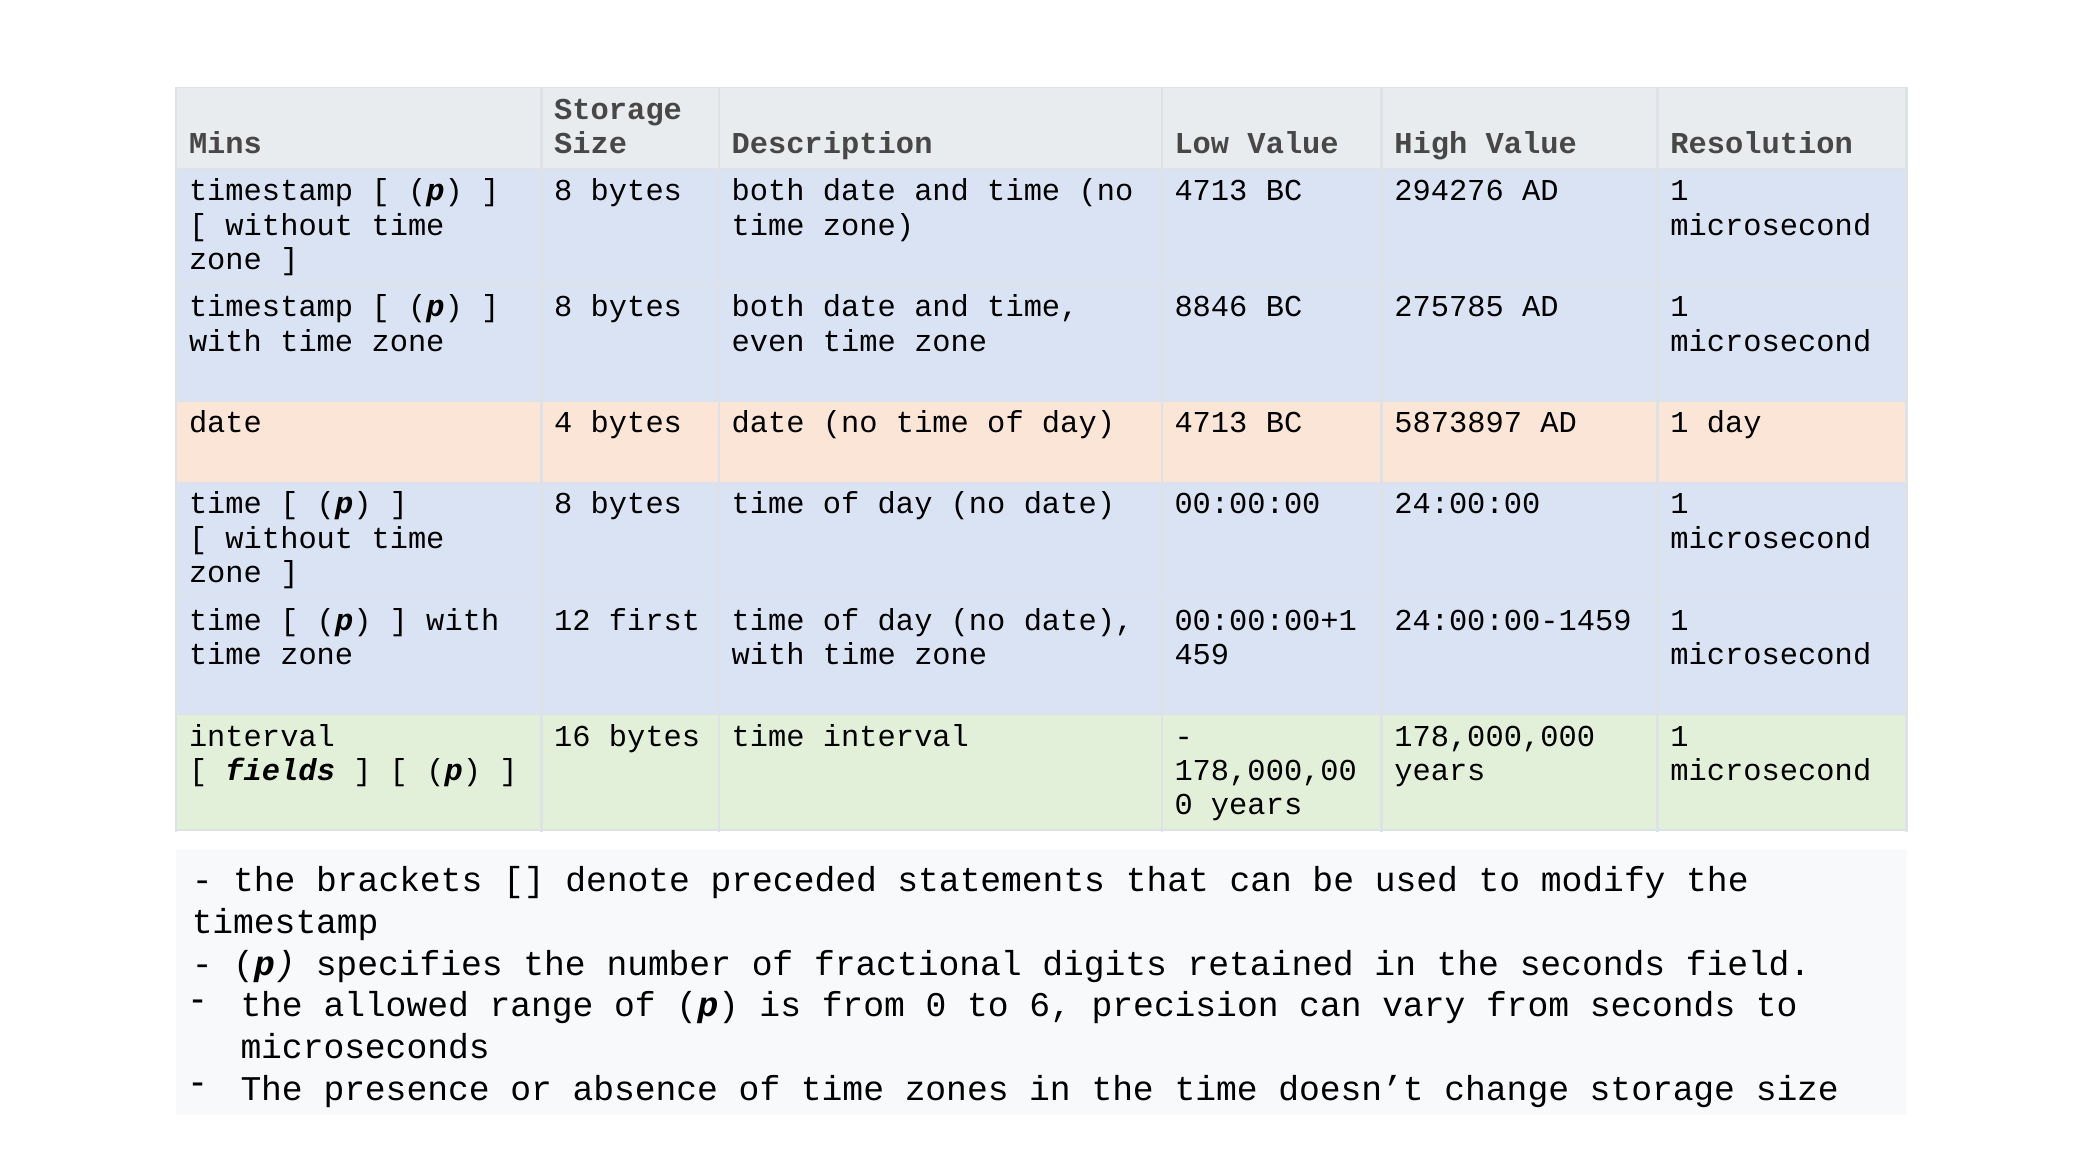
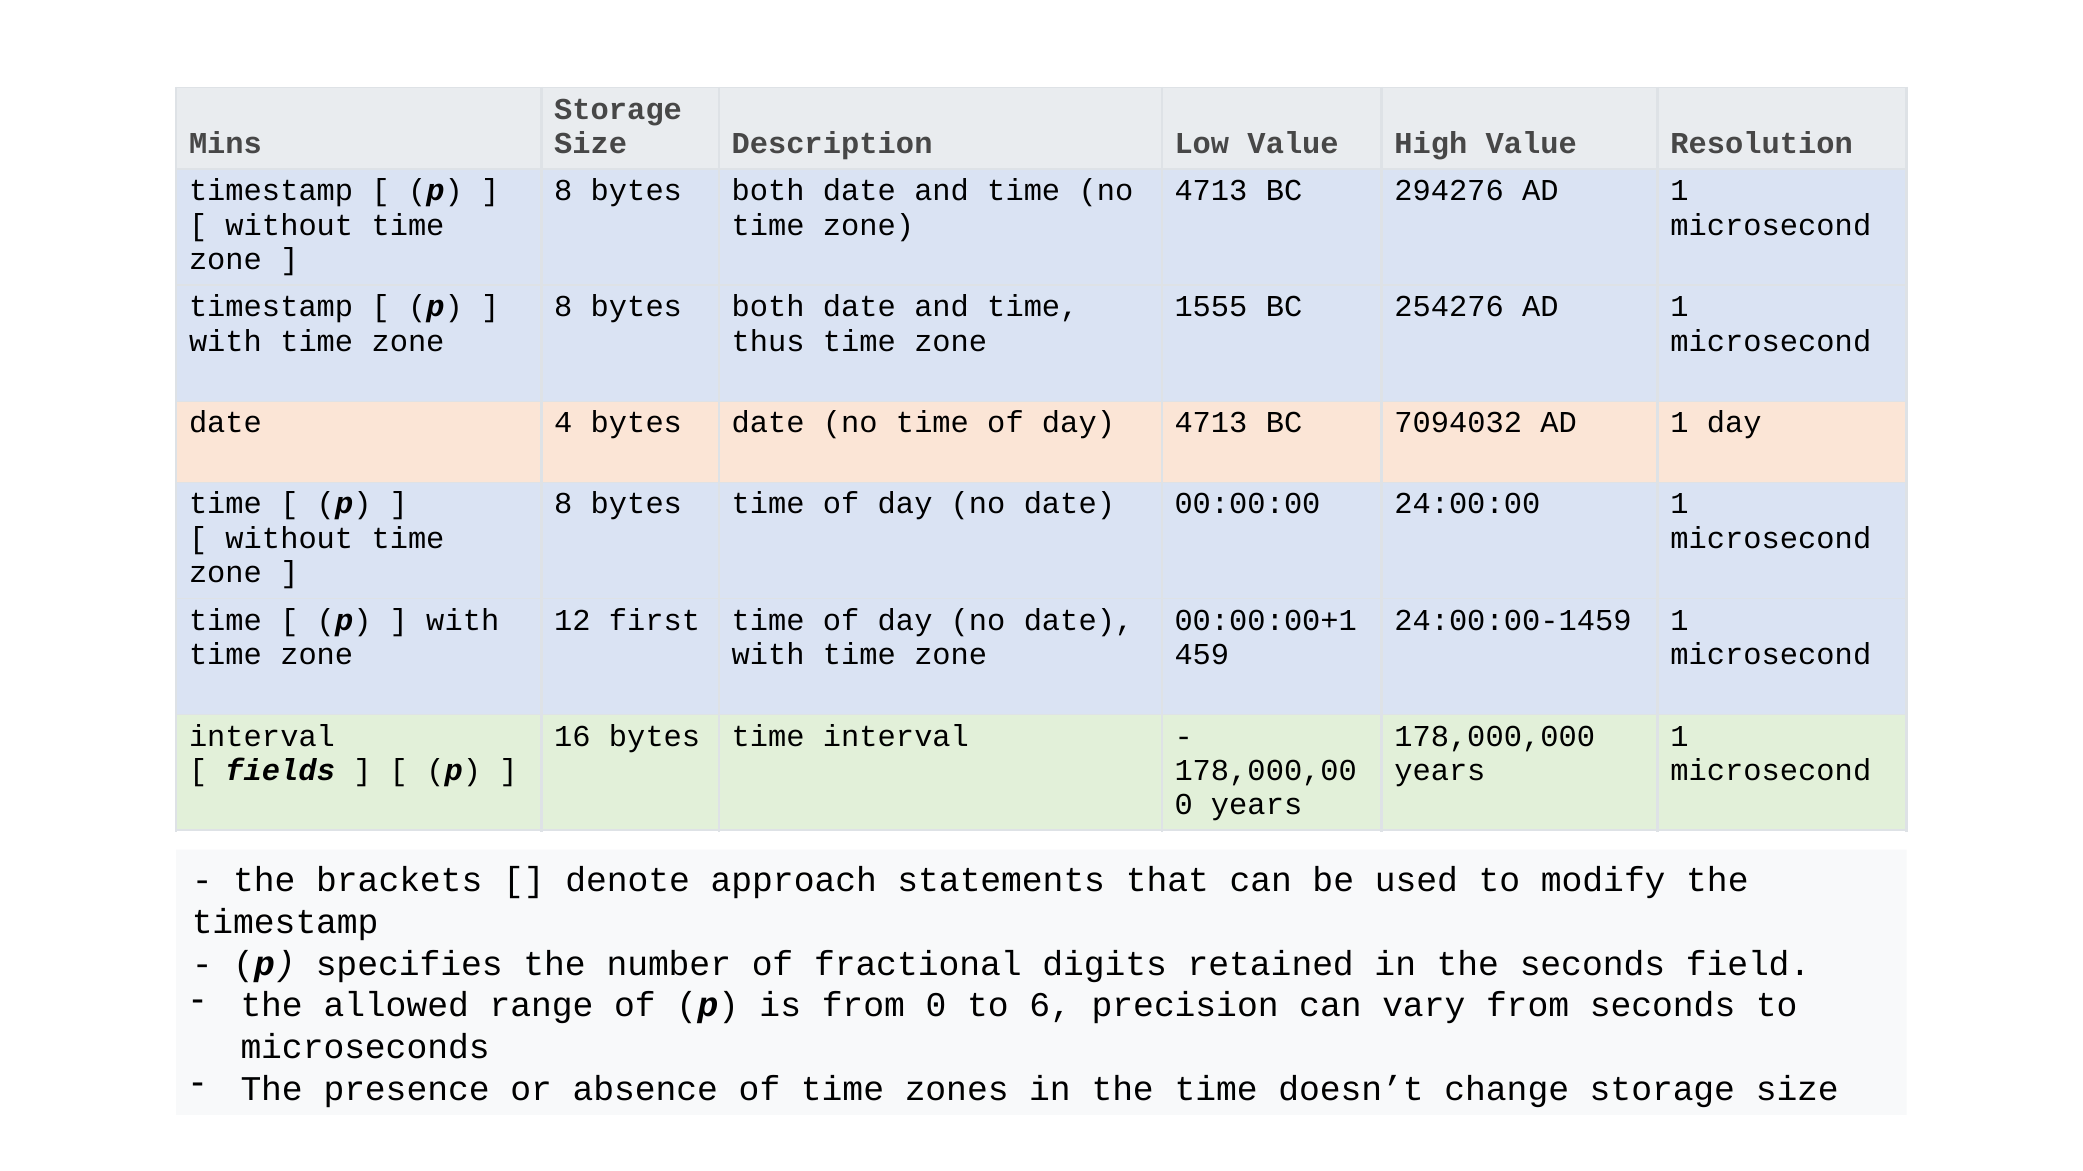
8846: 8846 -> 1555
275785: 275785 -> 254276
even: even -> thus
5873897: 5873897 -> 7094032
preceded: preceded -> approach
